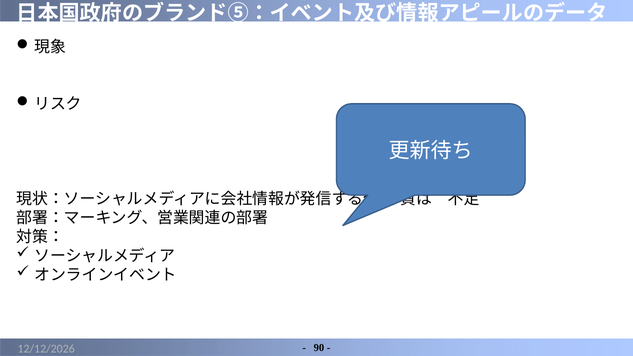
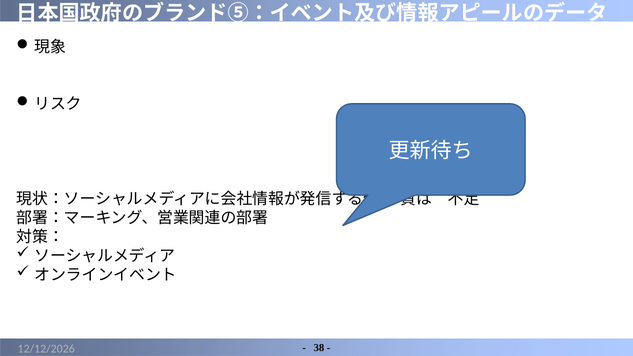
90: 90 -> 38
